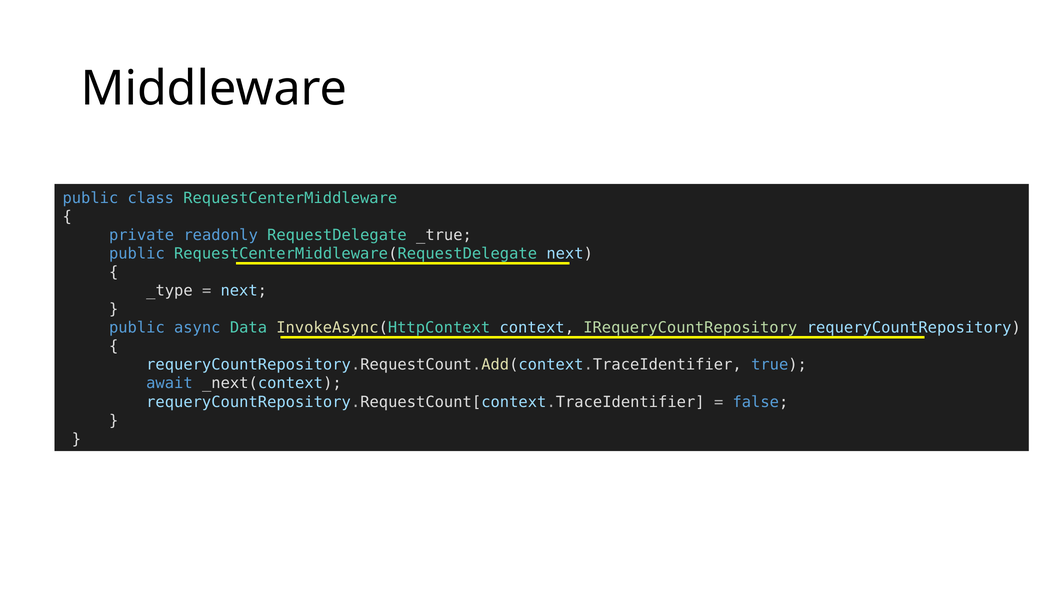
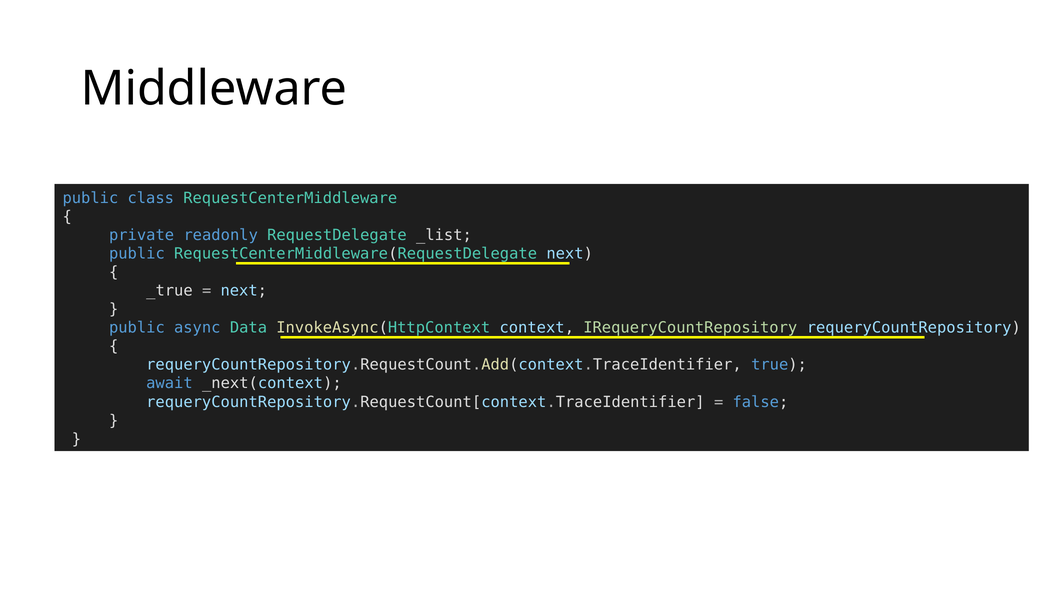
_true: _true -> _list
_type: _type -> _true
